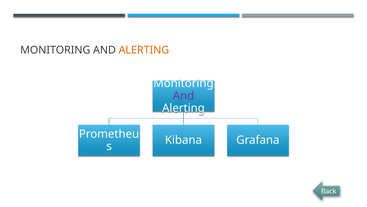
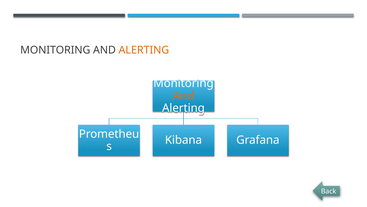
And at (183, 96) colour: purple -> orange
